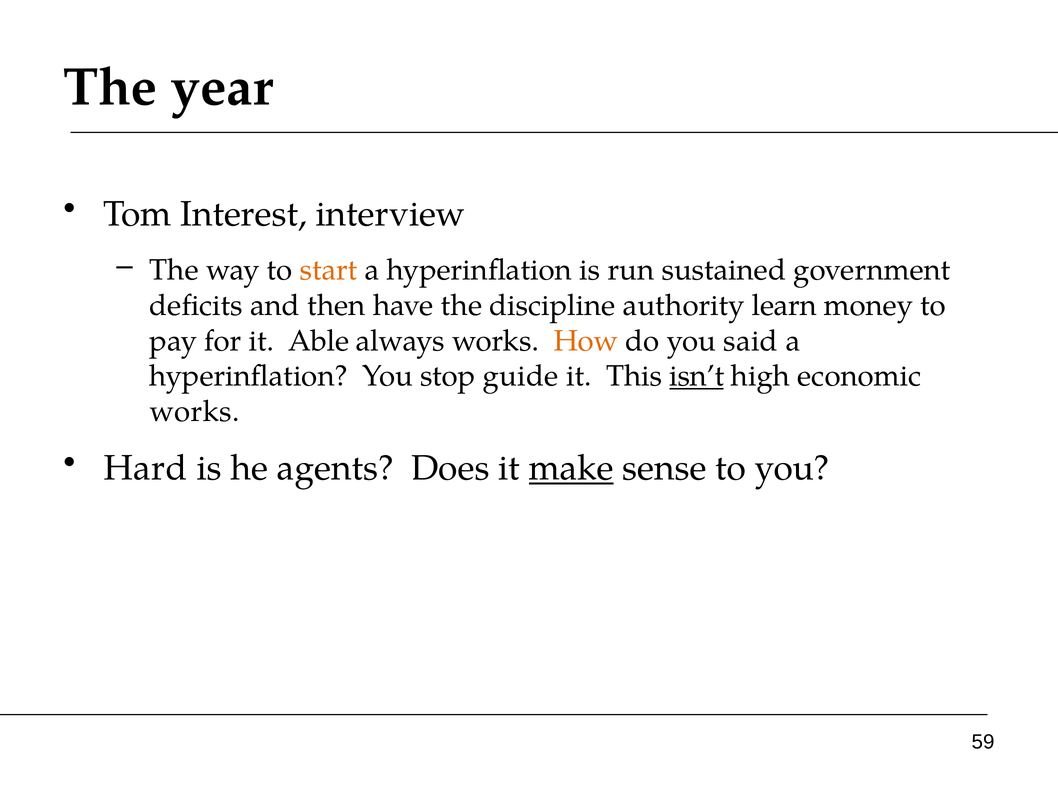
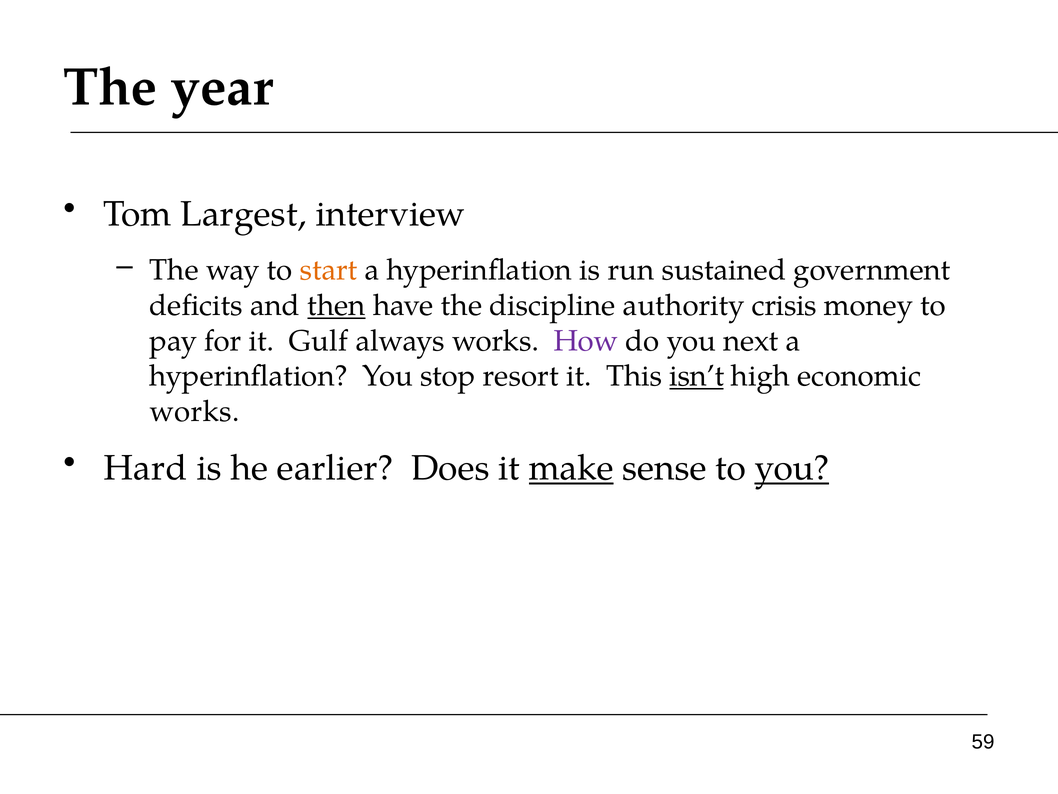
Interest: Interest -> Largest
then underline: none -> present
learn: learn -> crisis
Able: Able -> Gulf
How colour: orange -> purple
said: said -> next
guide: guide -> resort
agents: agents -> earlier
you at (792, 468) underline: none -> present
